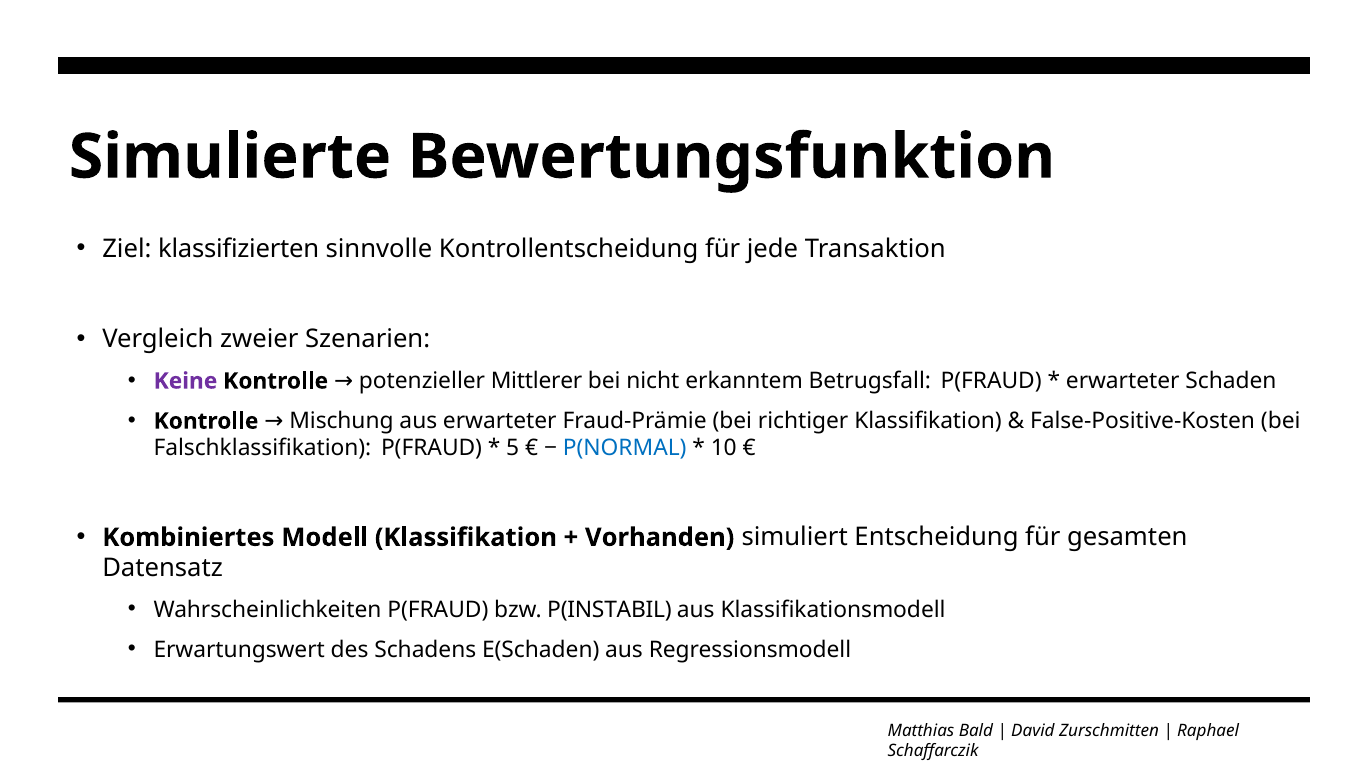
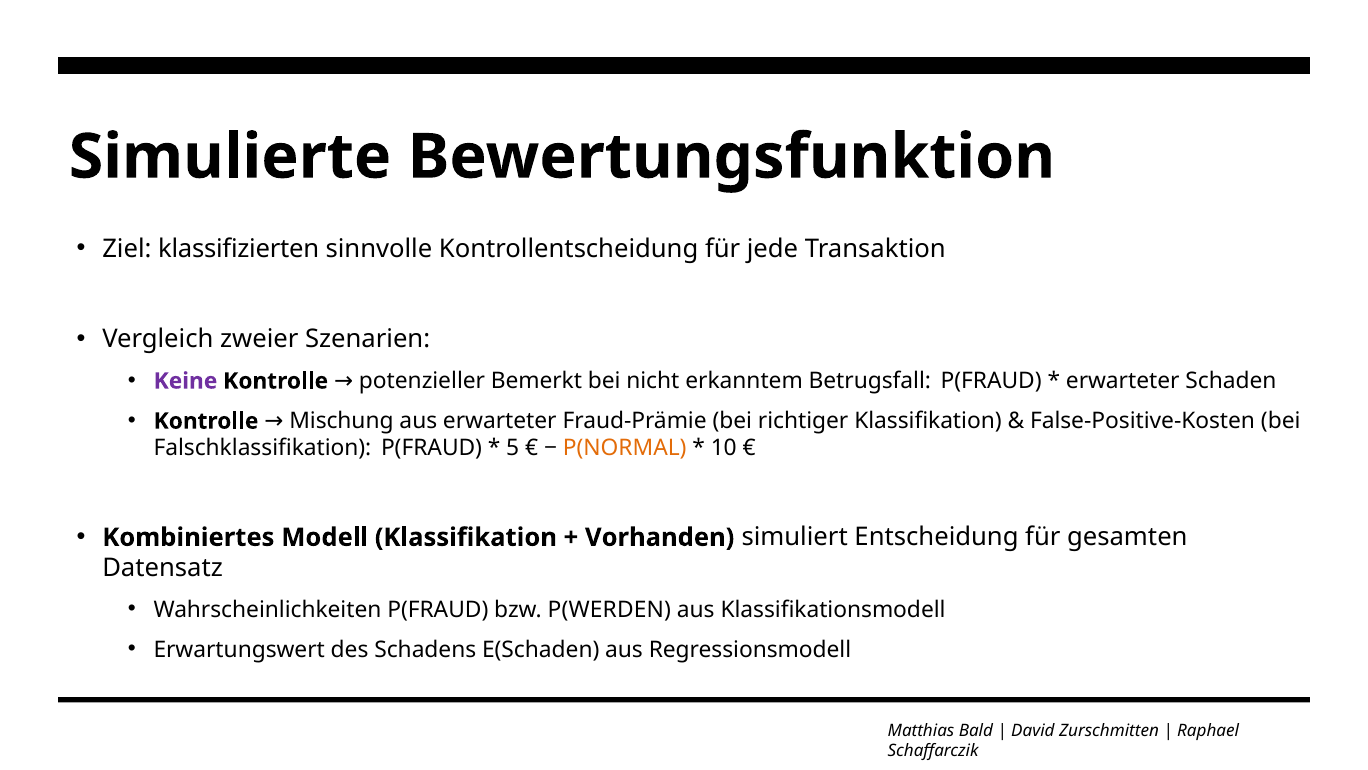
Mittlerer: Mittlerer -> Bemerkt
P(NORMAL colour: blue -> orange
P(INSTABIL: P(INSTABIL -> P(WERDEN
